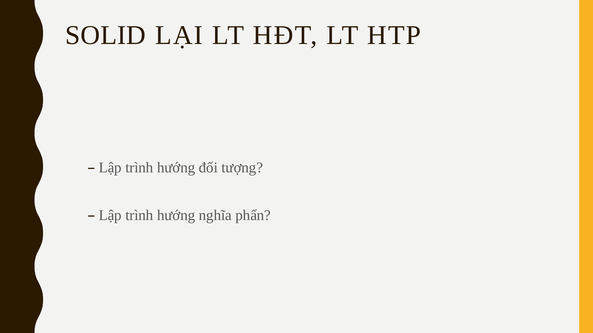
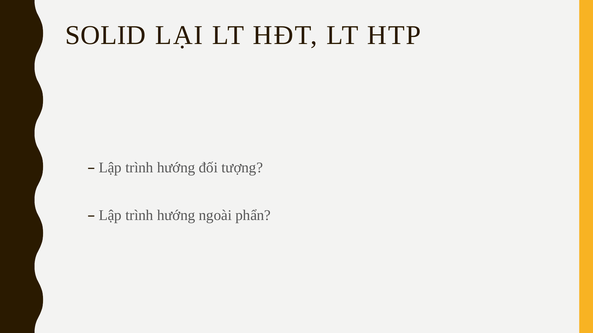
nghĩa: nghĩa -> ngoài
